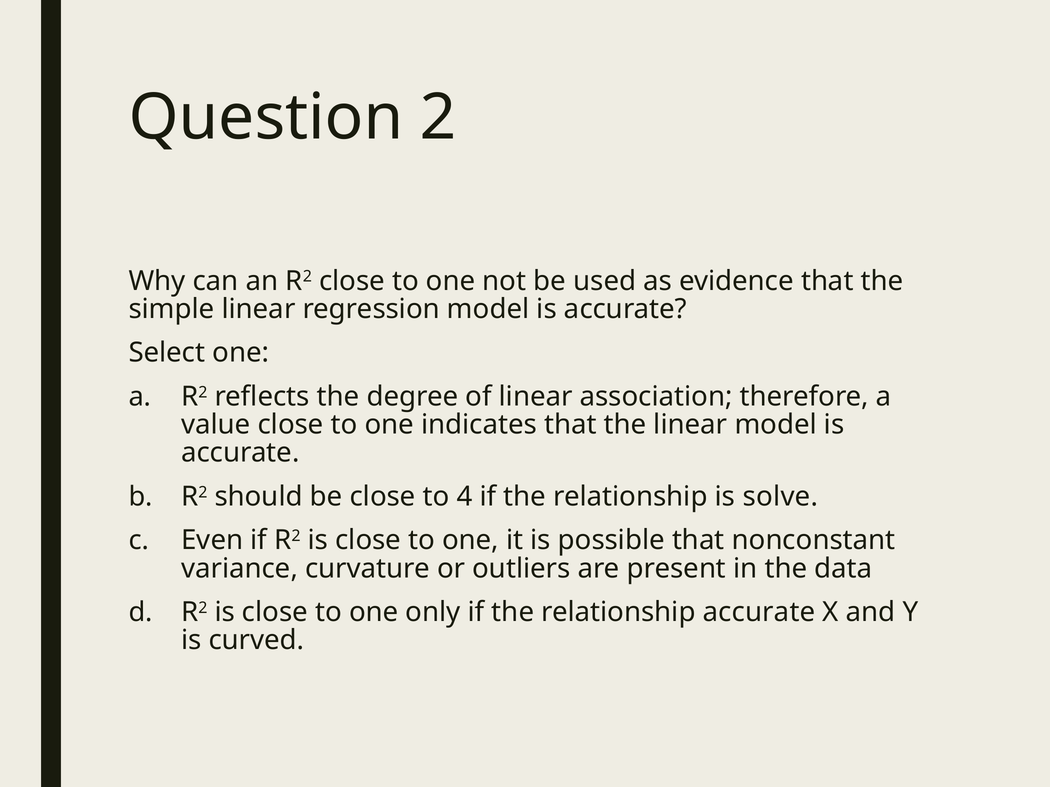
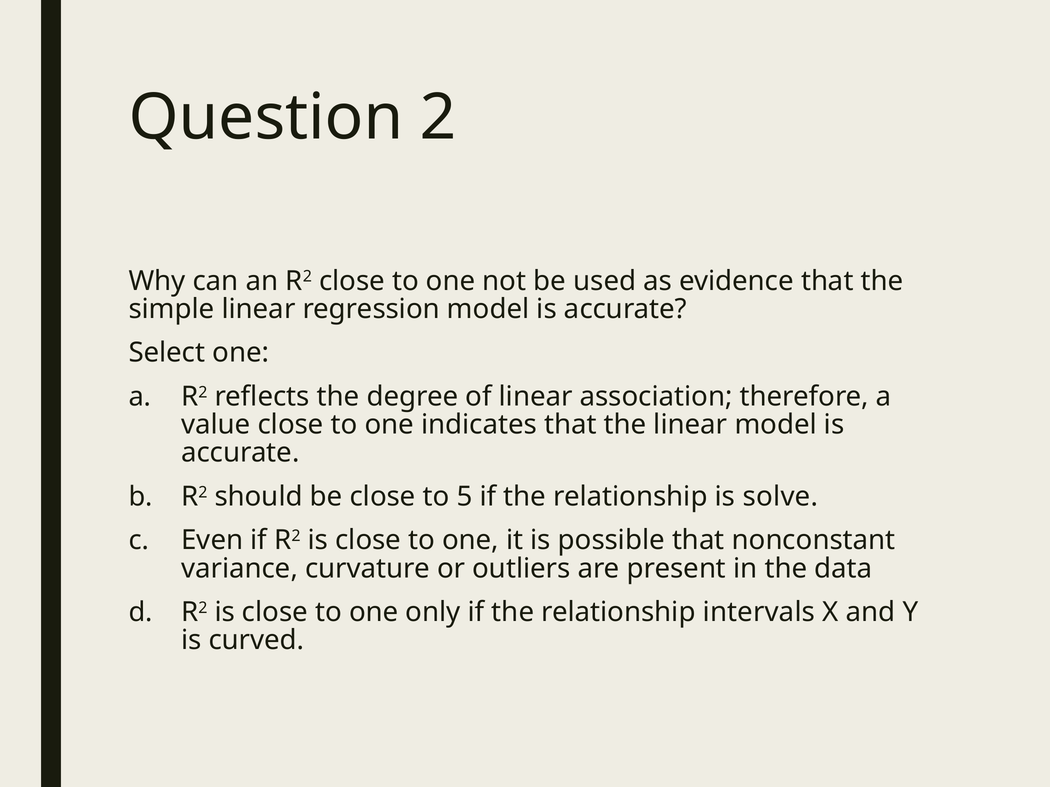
4: 4 -> 5
relationship accurate: accurate -> intervals
